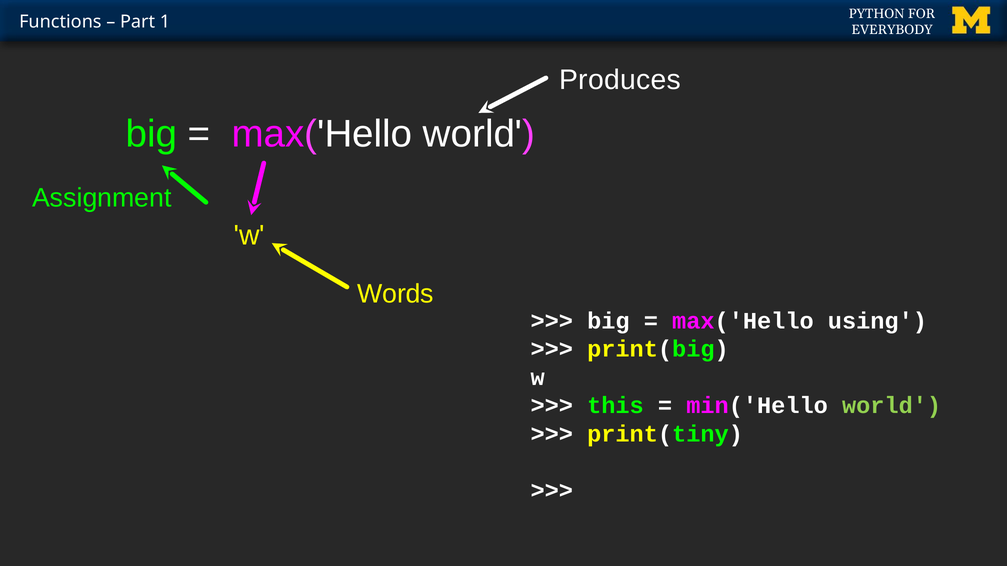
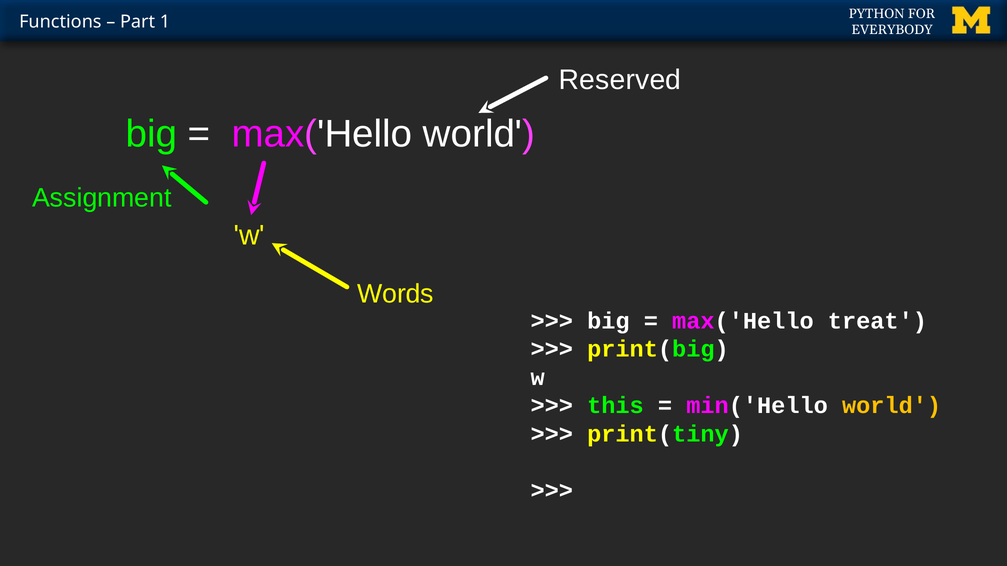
Produces: Produces -> Reserved
using: using -> treat
world at (892, 406) colour: light green -> yellow
